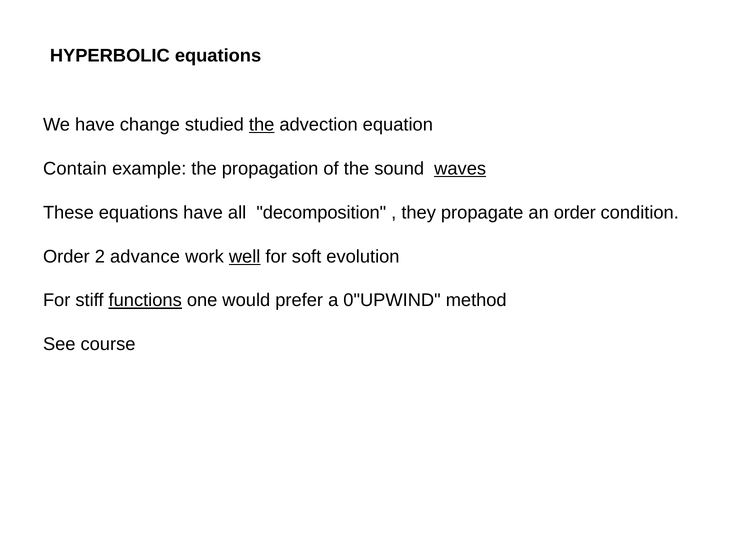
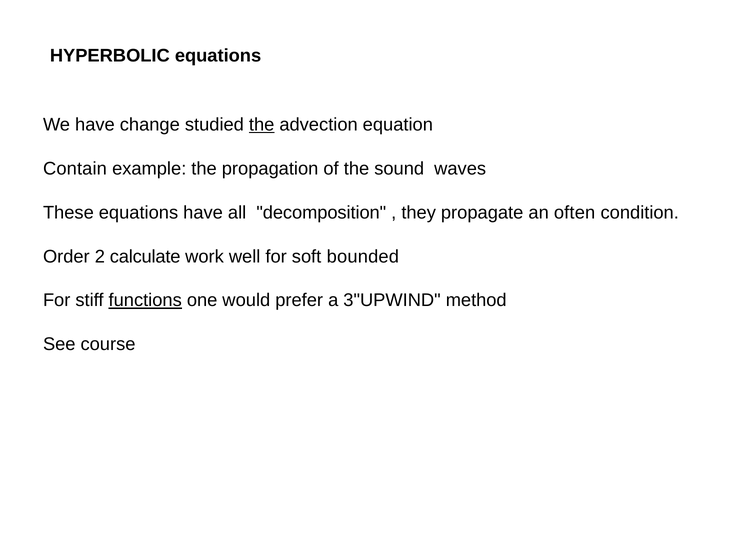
waves underline: present -> none
an order: order -> often
advance: advance -> calculate
well underline: present -> none
evolution: evolution -> bounded
0"UPWIND: 0"UPWIND -> 3"UPWIND
